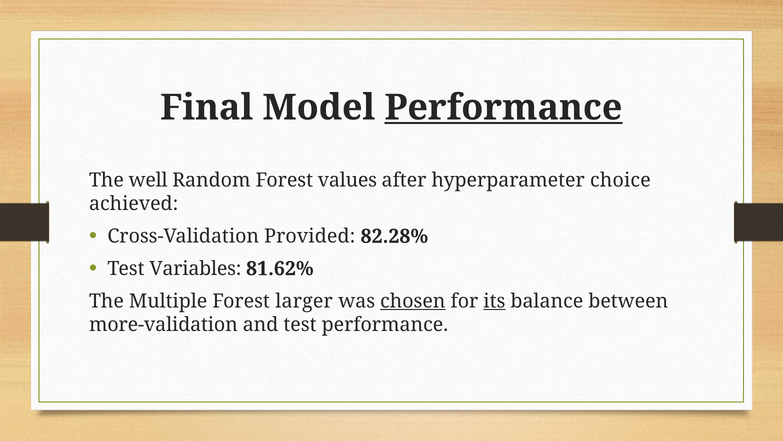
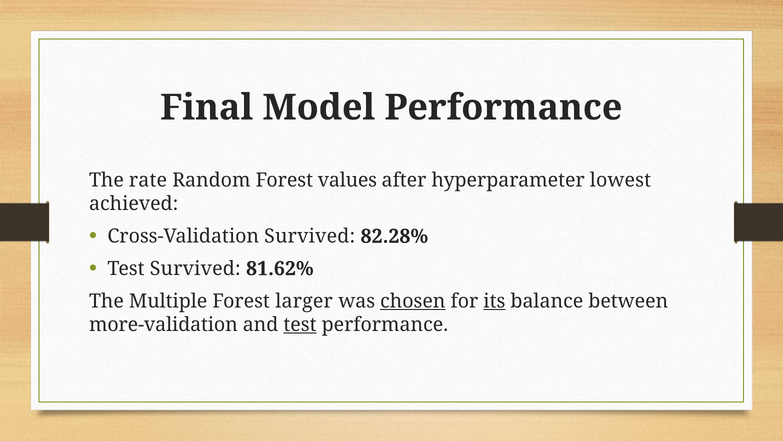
Performance at (503, 107) underline: present -> none
well: well -> rate
choice: choice -> lowest
Cross-Validation Provided: Provided -> Survived
Test Variables: Variables -> Survived
test at (300, 324) underline: none -> present
